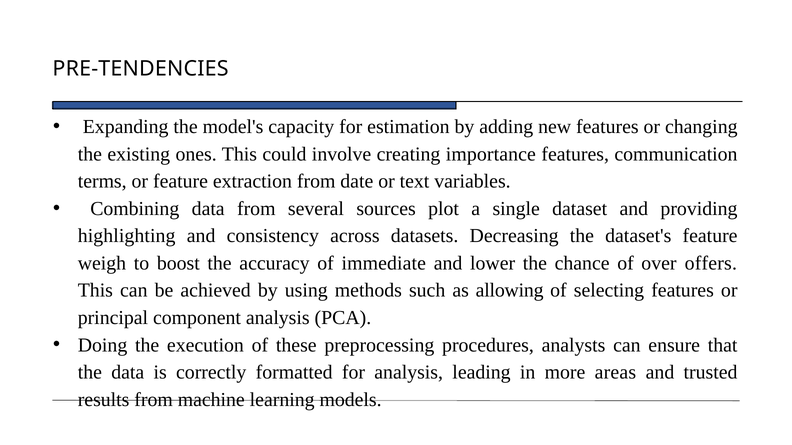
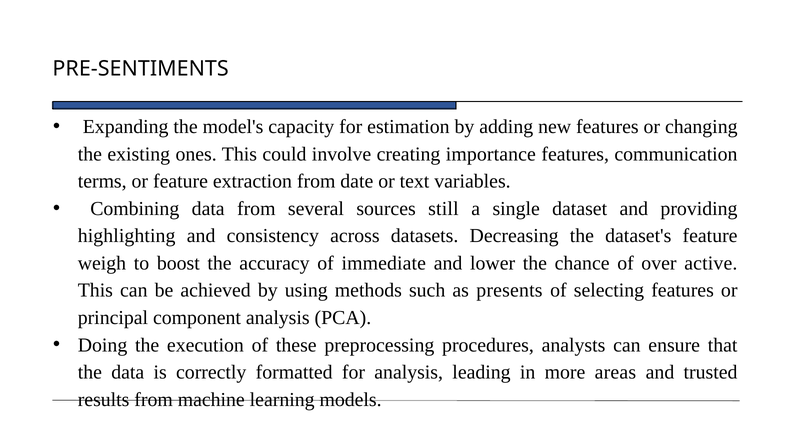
PRE-TENDENCIES: PRE-TENDENCIES -> PRE-SENTIMENTS
plot: plot -> still
offers: offers -> active
allowing: allowing -> presents
